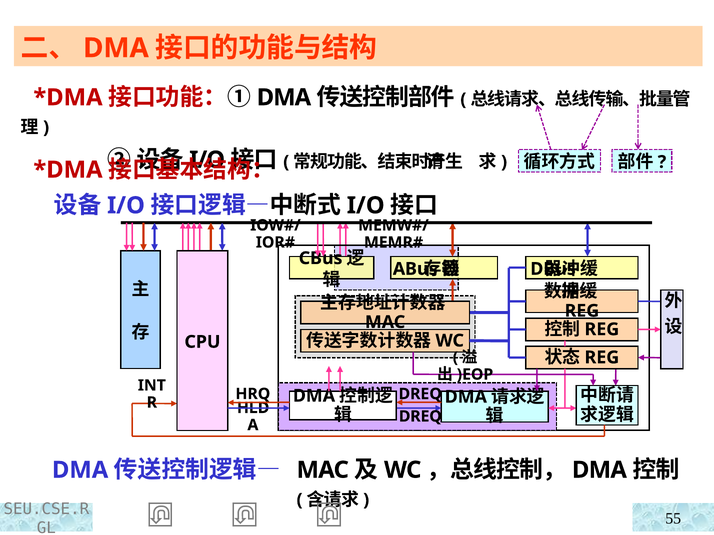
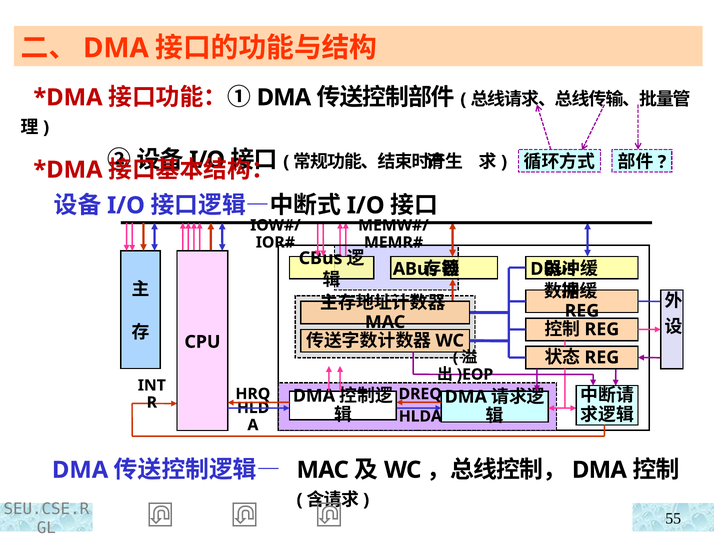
DREQ at (420, 417): DREQ -> HLDA
